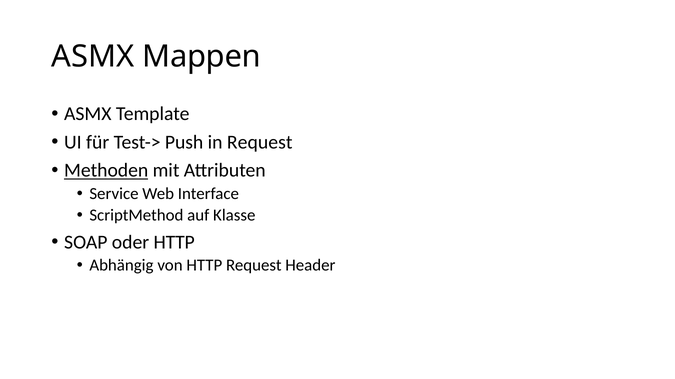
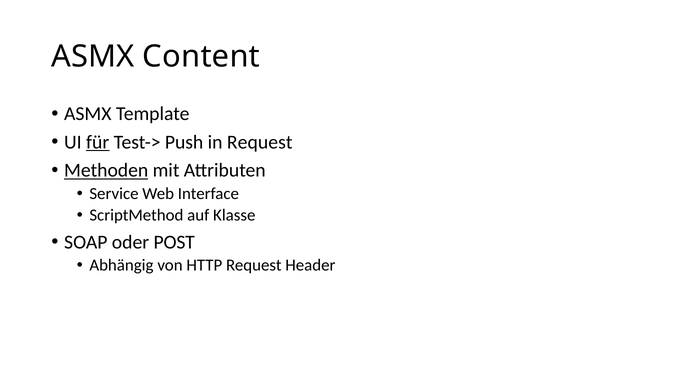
Mappen: Mappen -> Content
für underline: none -> present
oder HTTP: HTTP -> POST
